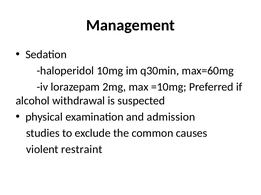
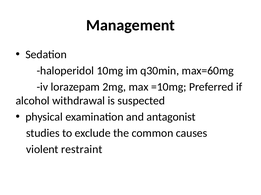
admission: admission -> antagonist
